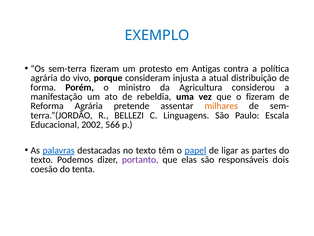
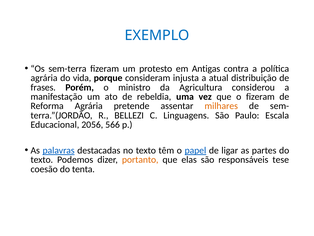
vivo: vivo -> vida
forma: forma -> frases
2002: 2002 -> 2056
portanto colour: purple -> orange
dois: dois -> tese
